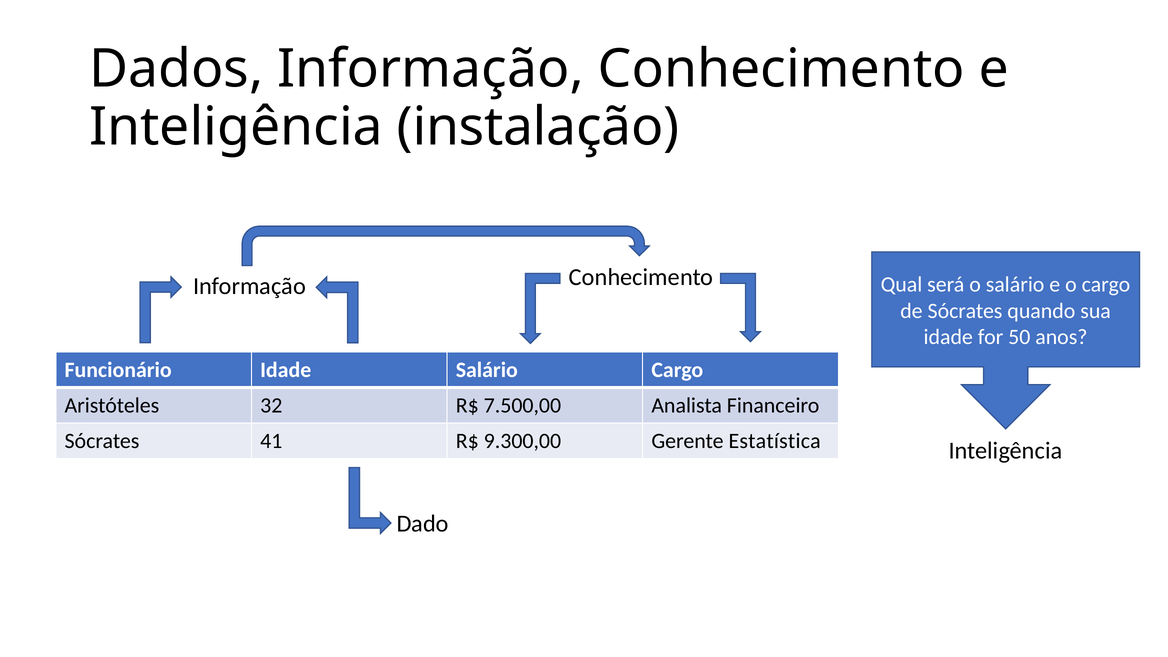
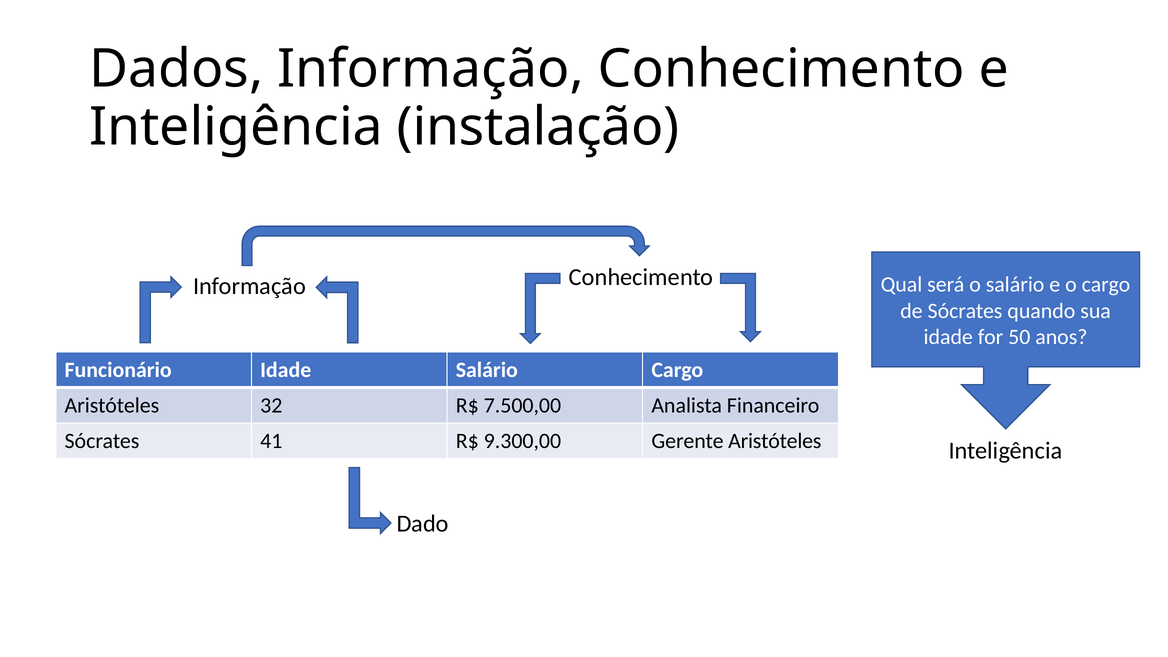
Gerente Estatística: Estatística -> Aristóteles
